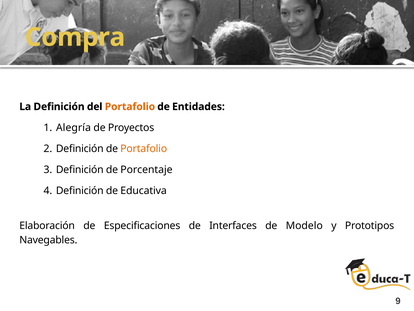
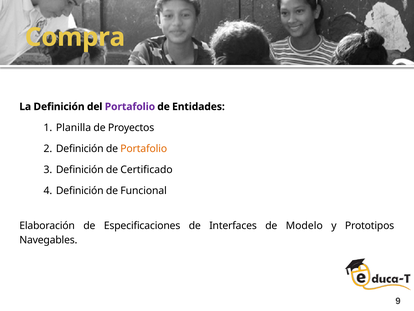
Portafolio at (130, 107) colour: orange -> purple
Alegría: Alegría -> Planilla
Porcentaje: Porcentaje -> Certificado
Educativa: Educativa -> Funcional
